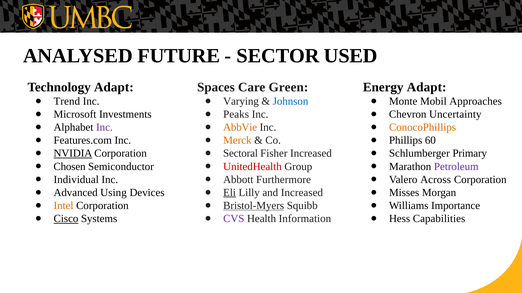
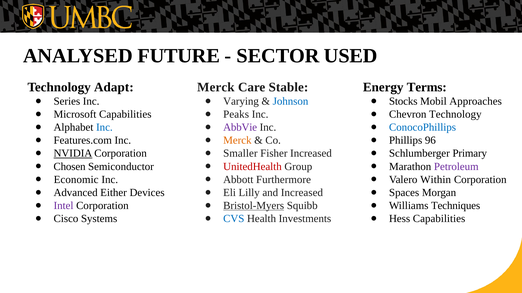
Spaces at (216, 87): Spaces -> Merck
Green: Green -> Stable
Energy Adapt: Adapt -> Terms
Trend: Trend -> Series
Monte: Monte -> Stocks
Microsoft Investments: Investments -> Capabilities
Chevron Uncertainty: Uncertainty -> Technology
Inc at (104, 128) colour: purple -> blue
AbbVie colour: orange -> purple
ConocoPhillips colour: orange -> blue
60: 60 -> 96
Sectoral: Sectoral -> Smaller
Individual: Individual -> Economic
Across: Across -> Within
Using: Using -> Either
Eli underline: present -> none
Misses: Misses -> Spaces
Intel colour: orange -> purple
Importance: Importance -> Techniques
Cisco underline: present -> none
CVS colour: purple -> blue
Information: Information -> Investments
